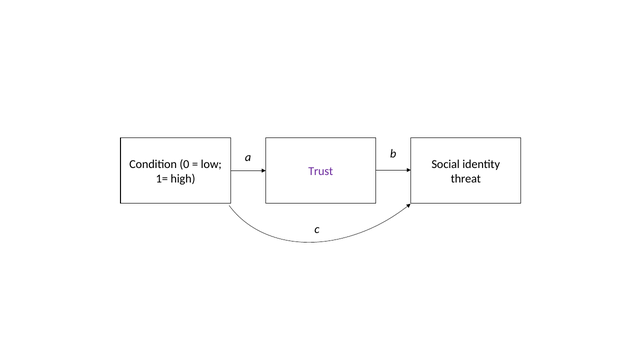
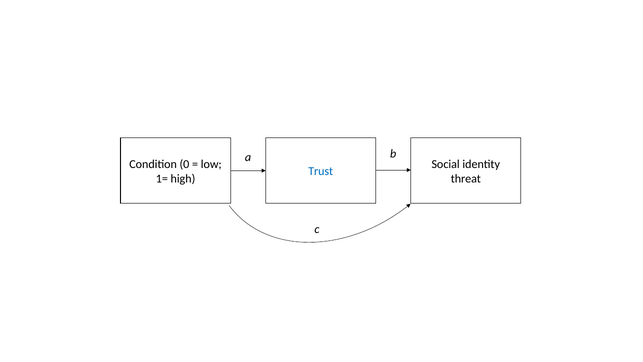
Trust colour: purple -> blue
